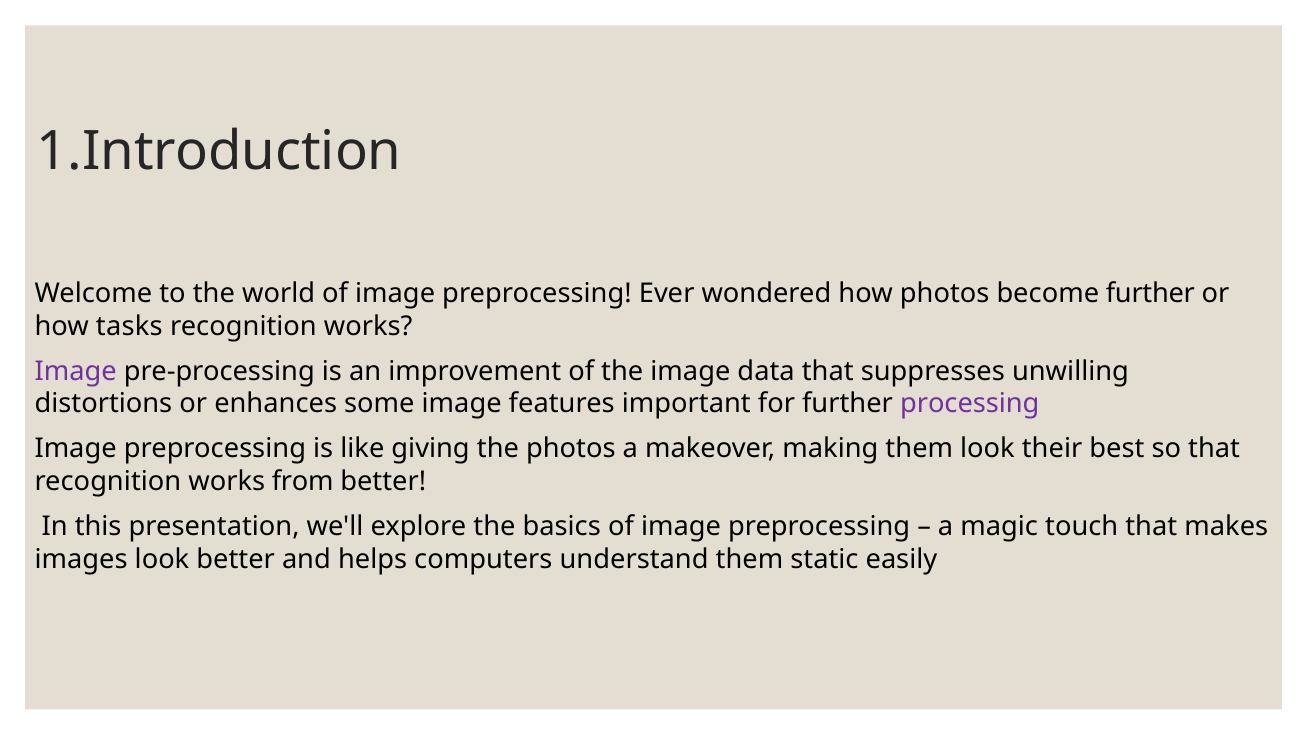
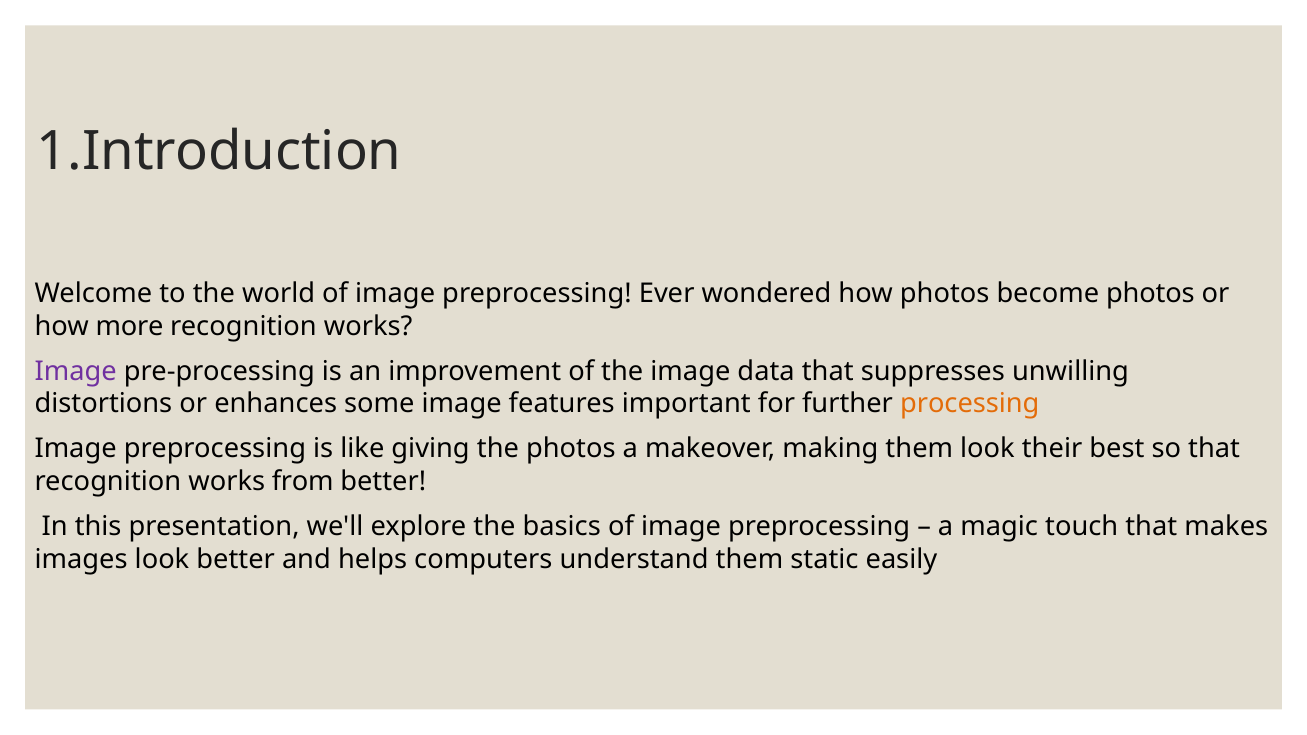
become further: further -> photos
tasks: tasks -> more
processing colour: purple -> orange
